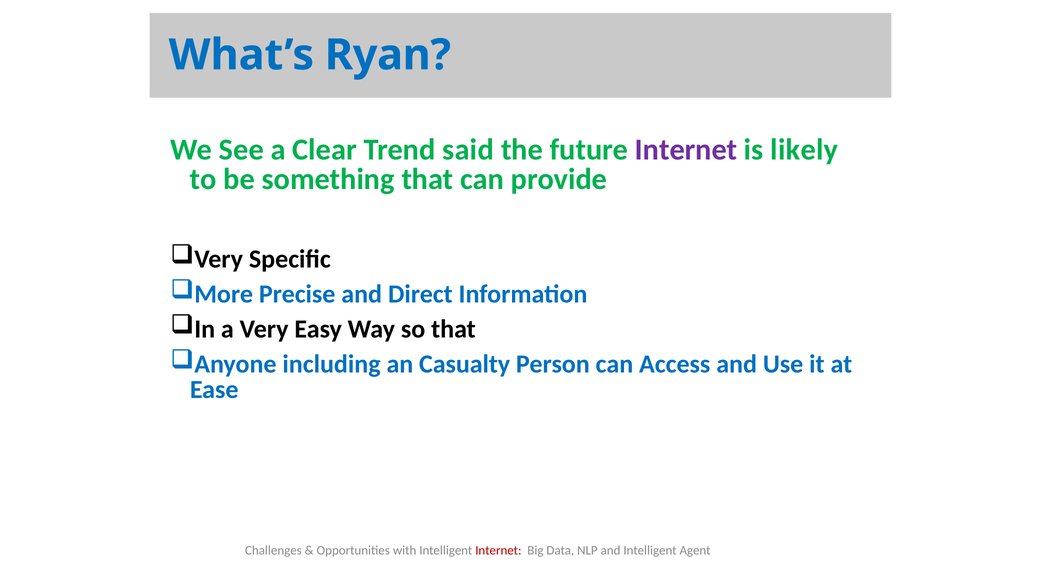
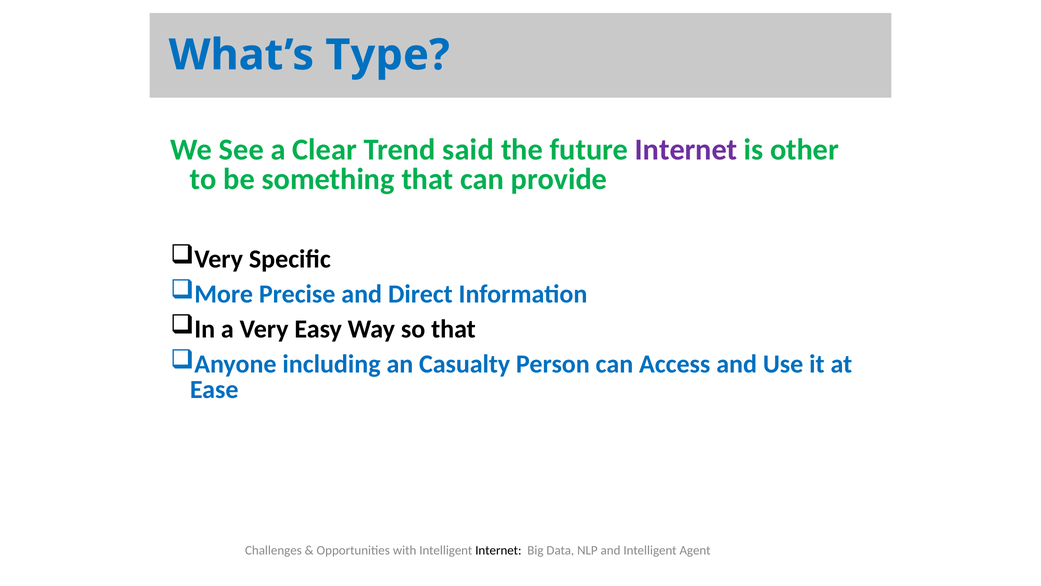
Ryan: Ryan -> Type
likely: likely -> other
Internet at (498, 550) colour: red -> black
